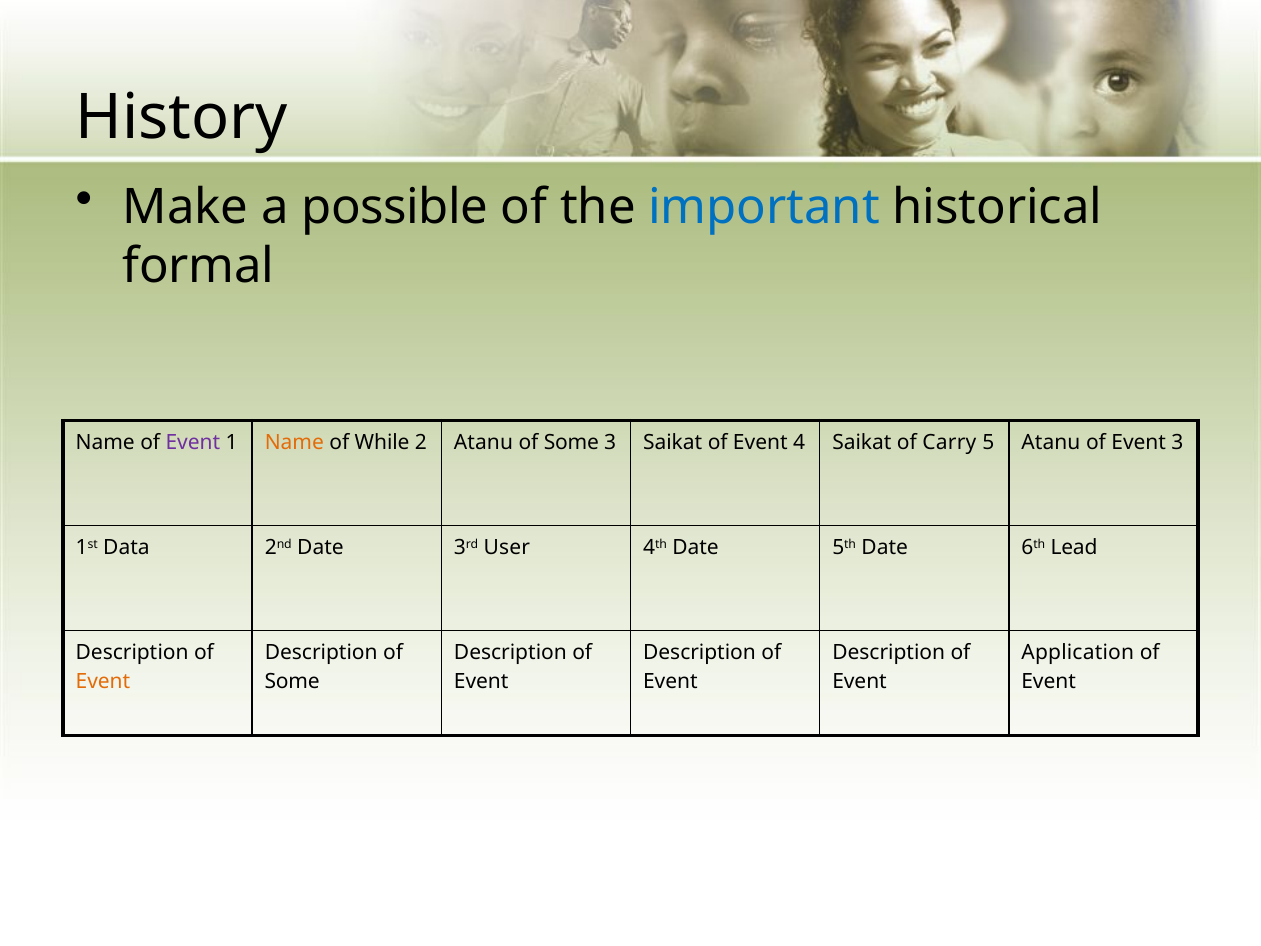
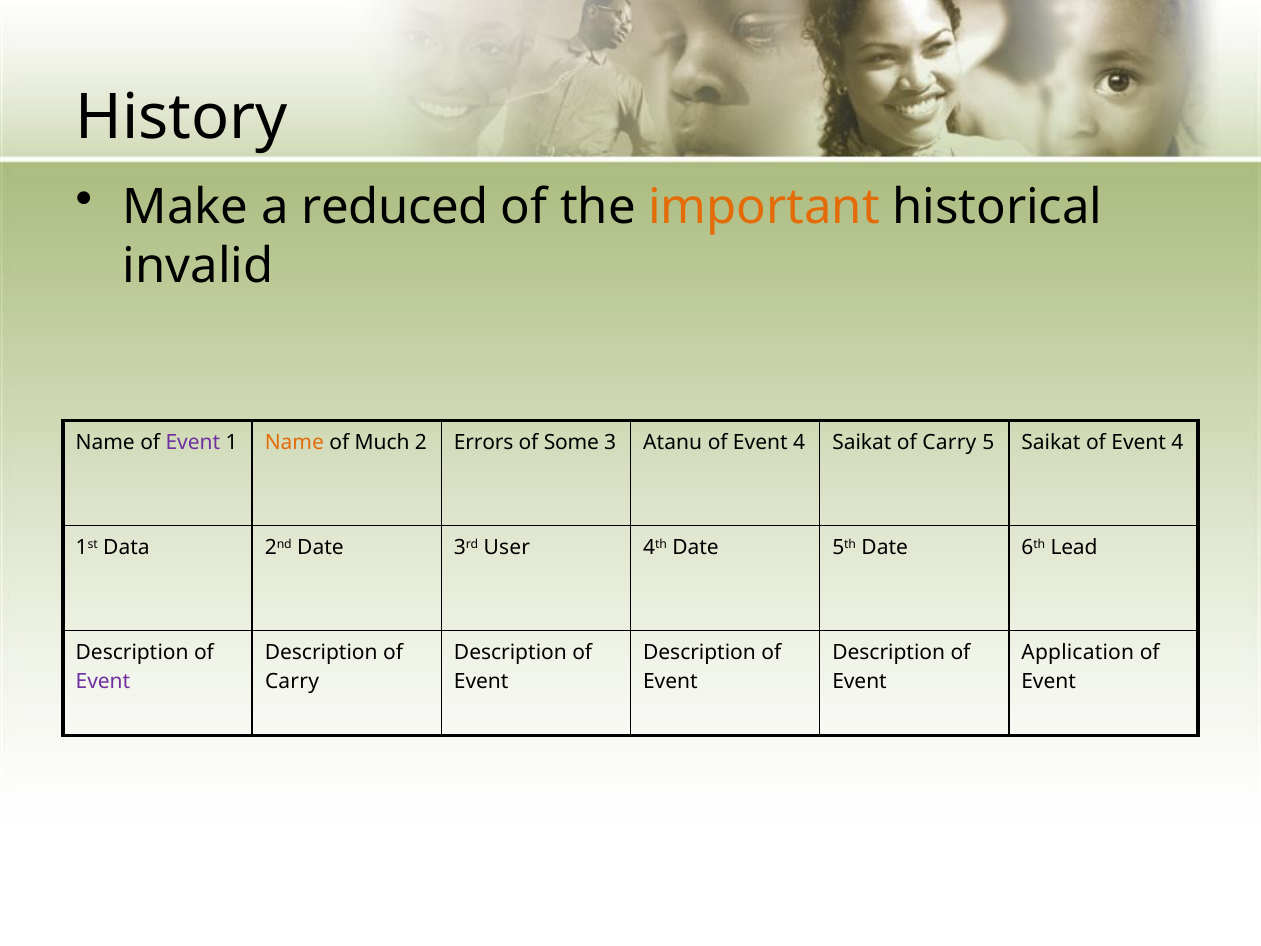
possible: possible -> reduced
important colour: blue -> orange
formal: formal -> invalid
While: While -> Much
2 Atanu: Atanu -> Errors
3 Saikat: Saikat -> Atanu
5 Atanu: Atanu -> Saikat
3 at (1177, 442): 3 -> 4
Event at (103, 681) colour: orange -> purple
Some at (292, 681): Some -> Carry
